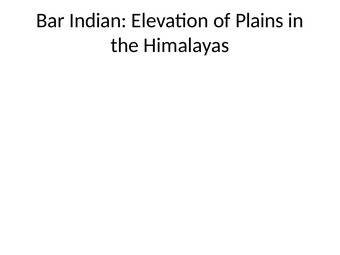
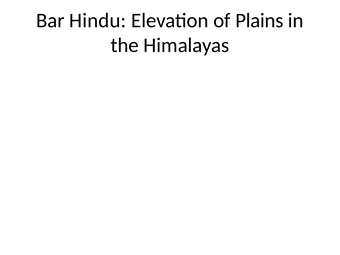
Indian: Indian -> Hindu
